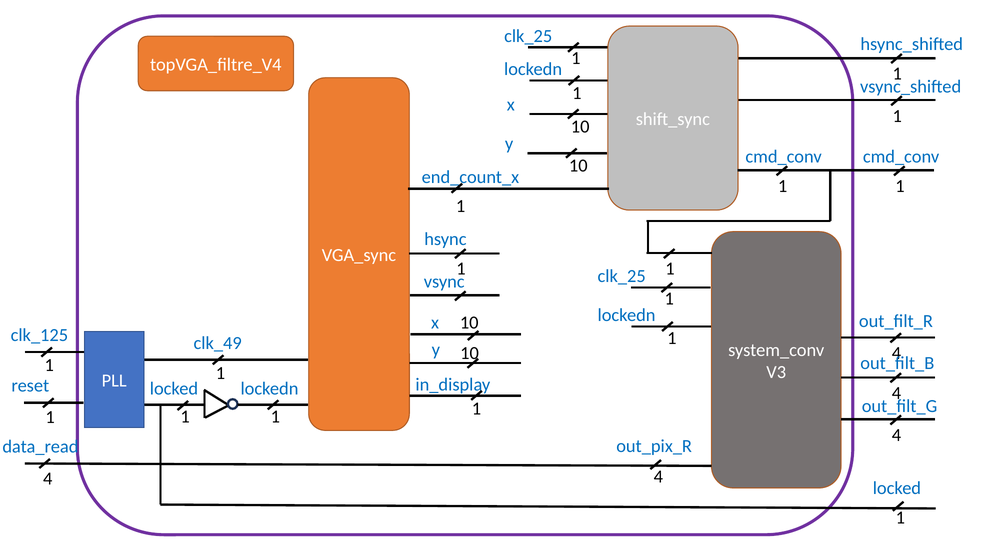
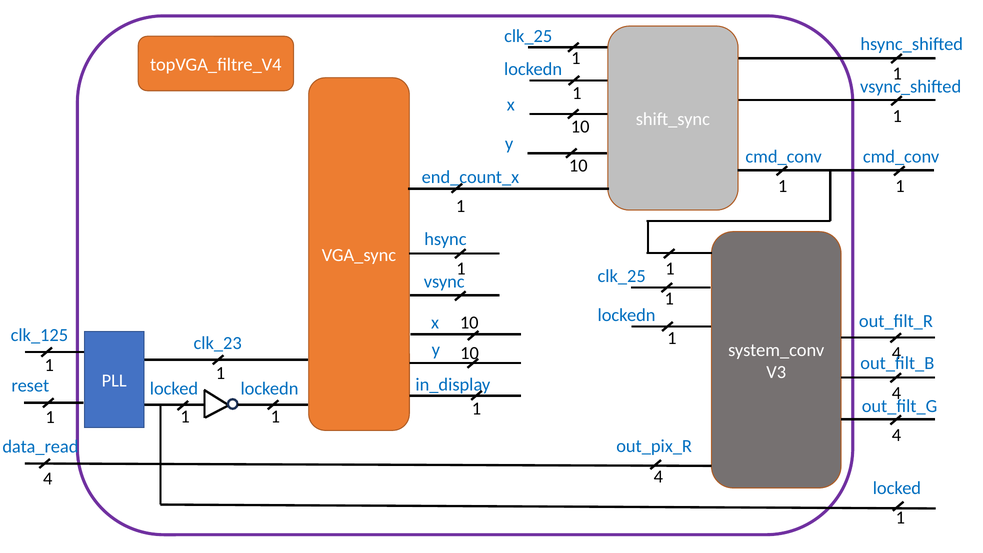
clk_49: clk_49 -> clk_23
